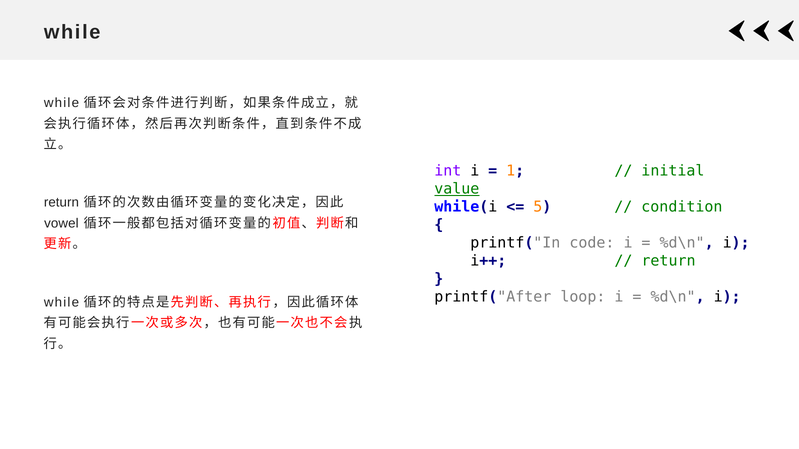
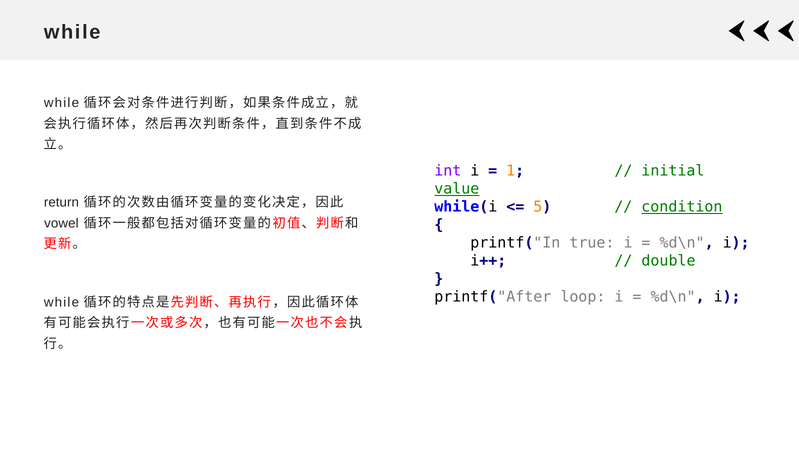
condition underline: none -> present
code: code -> true
return at (669, 261): return -> double
